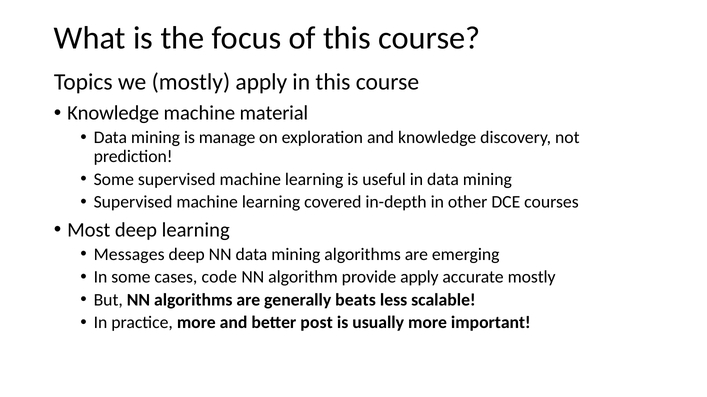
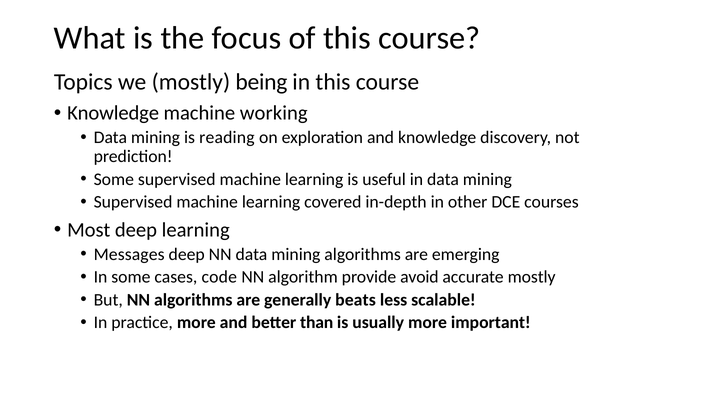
mostly apply: apply -> being
material: material -> working
manage: manage -> reading
provide apply: apply -> avoid
post: post -> than
